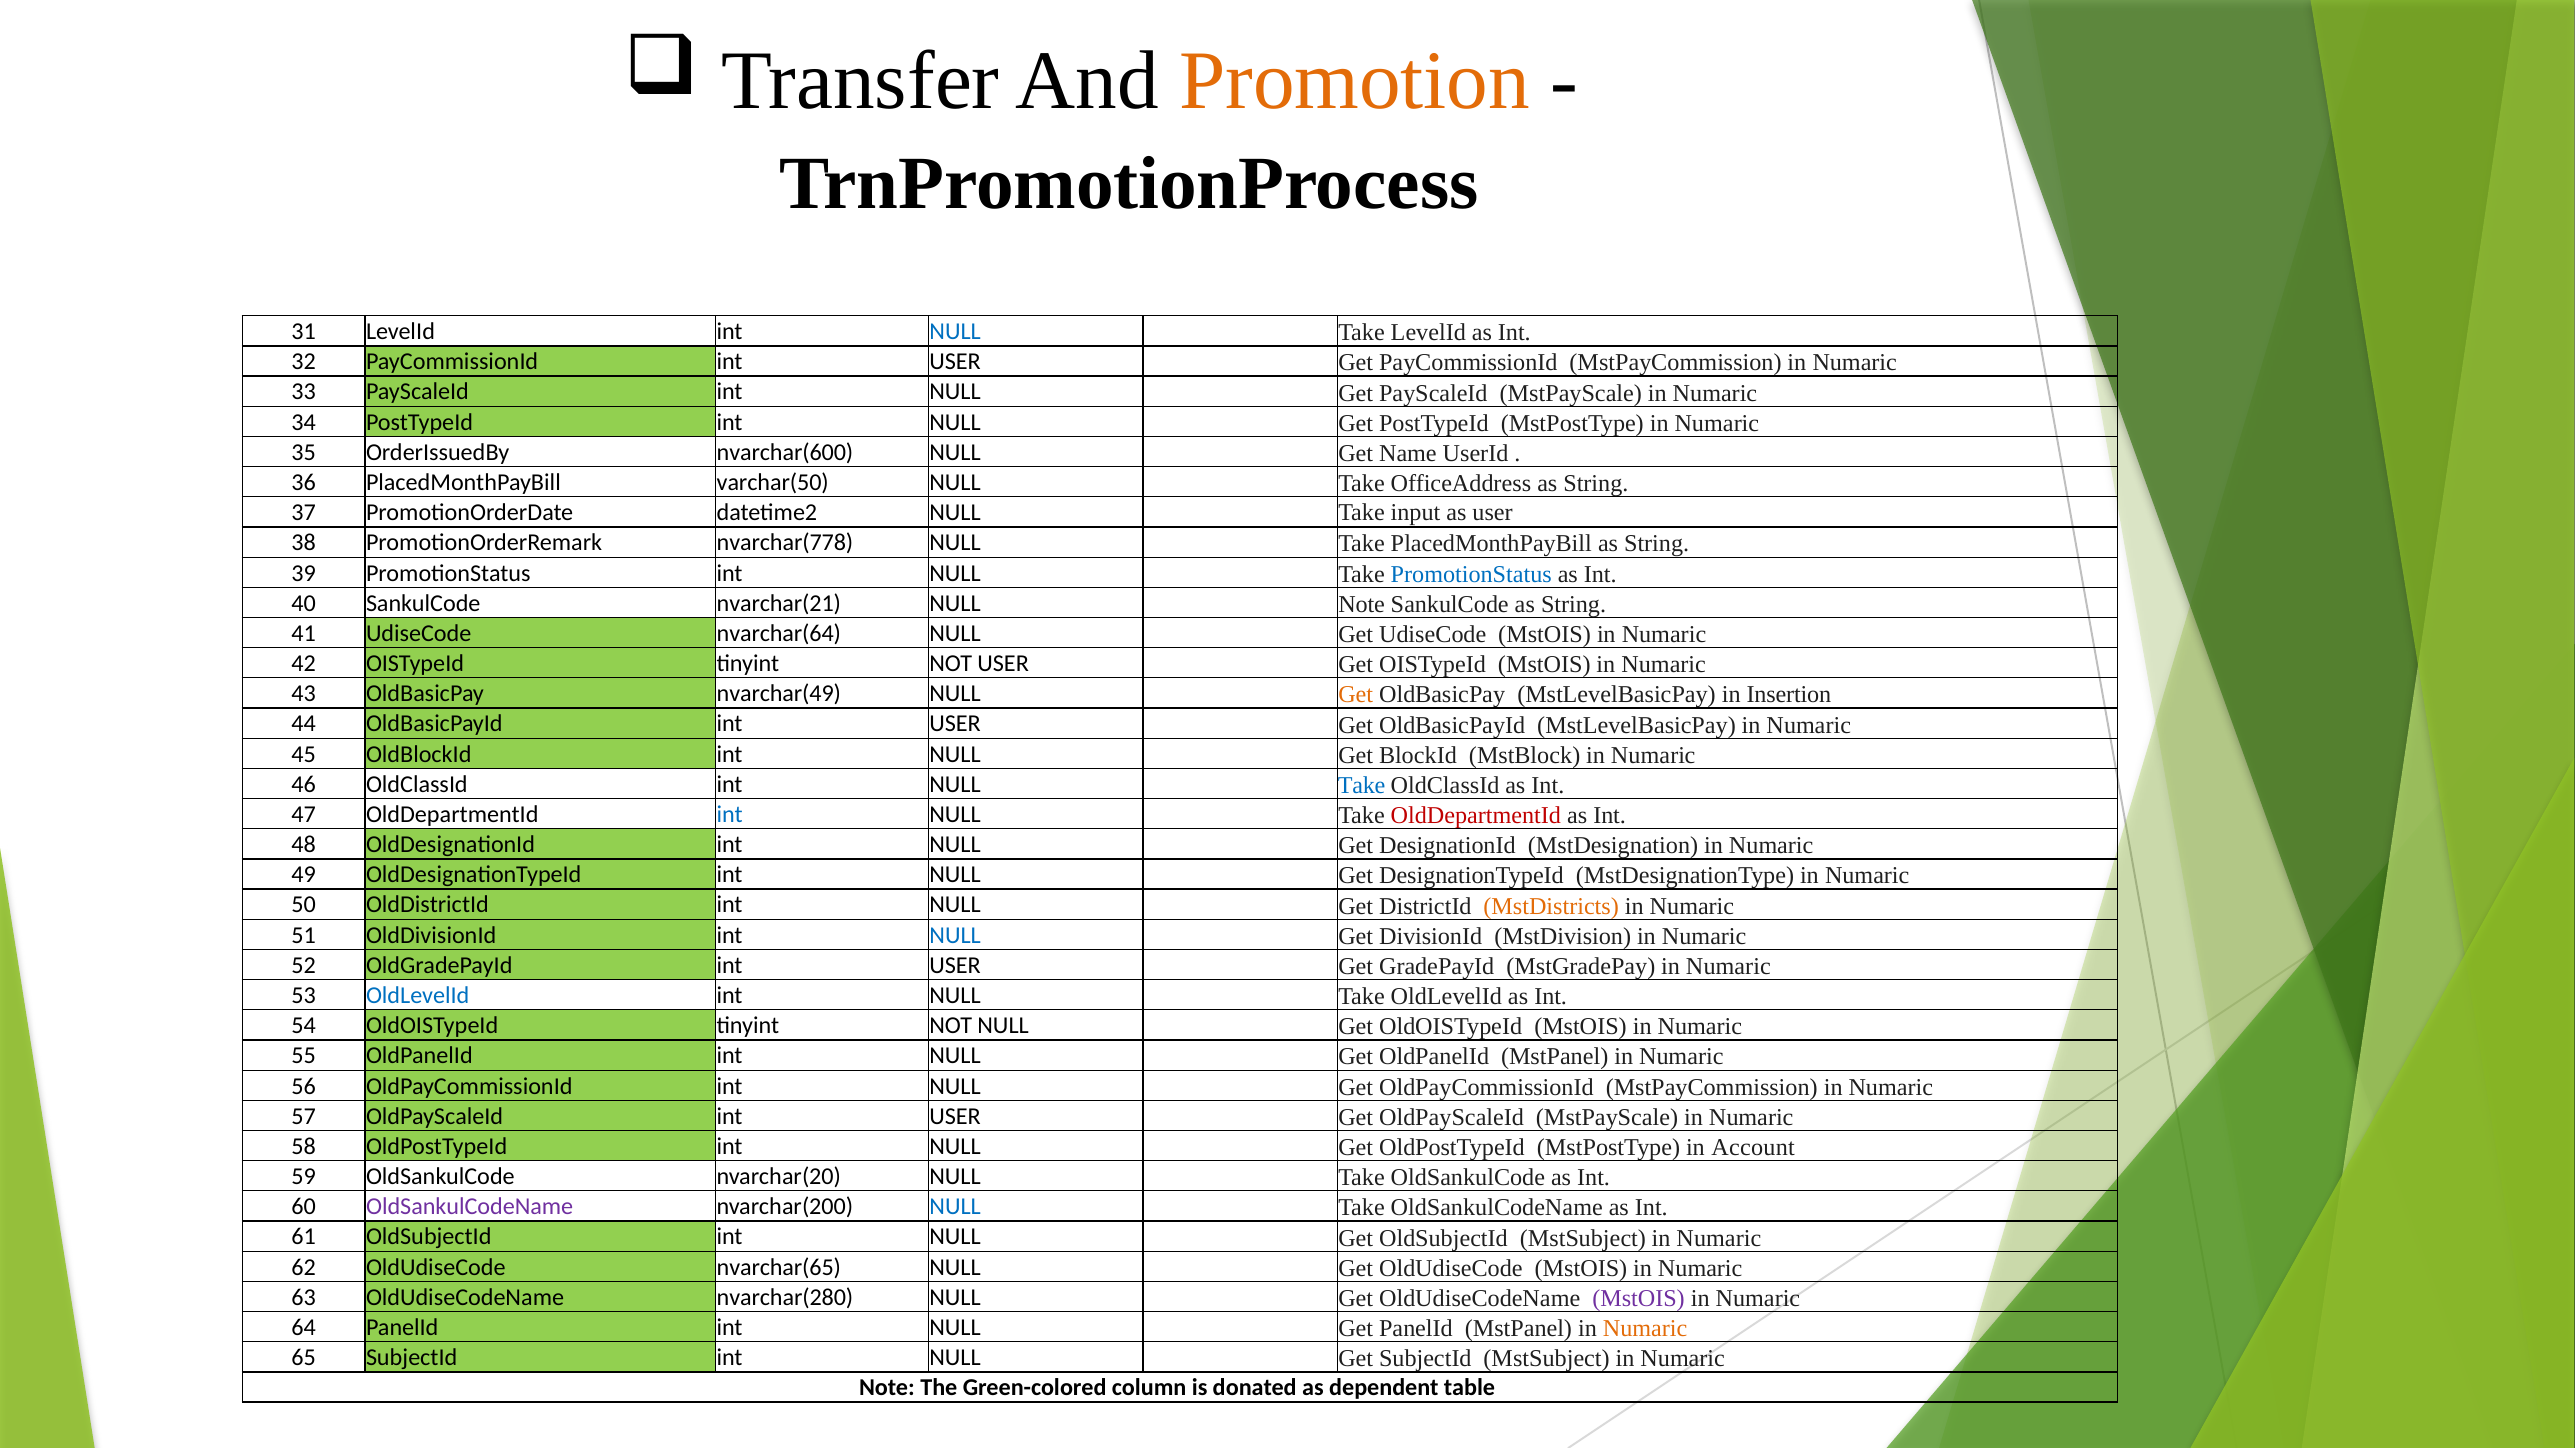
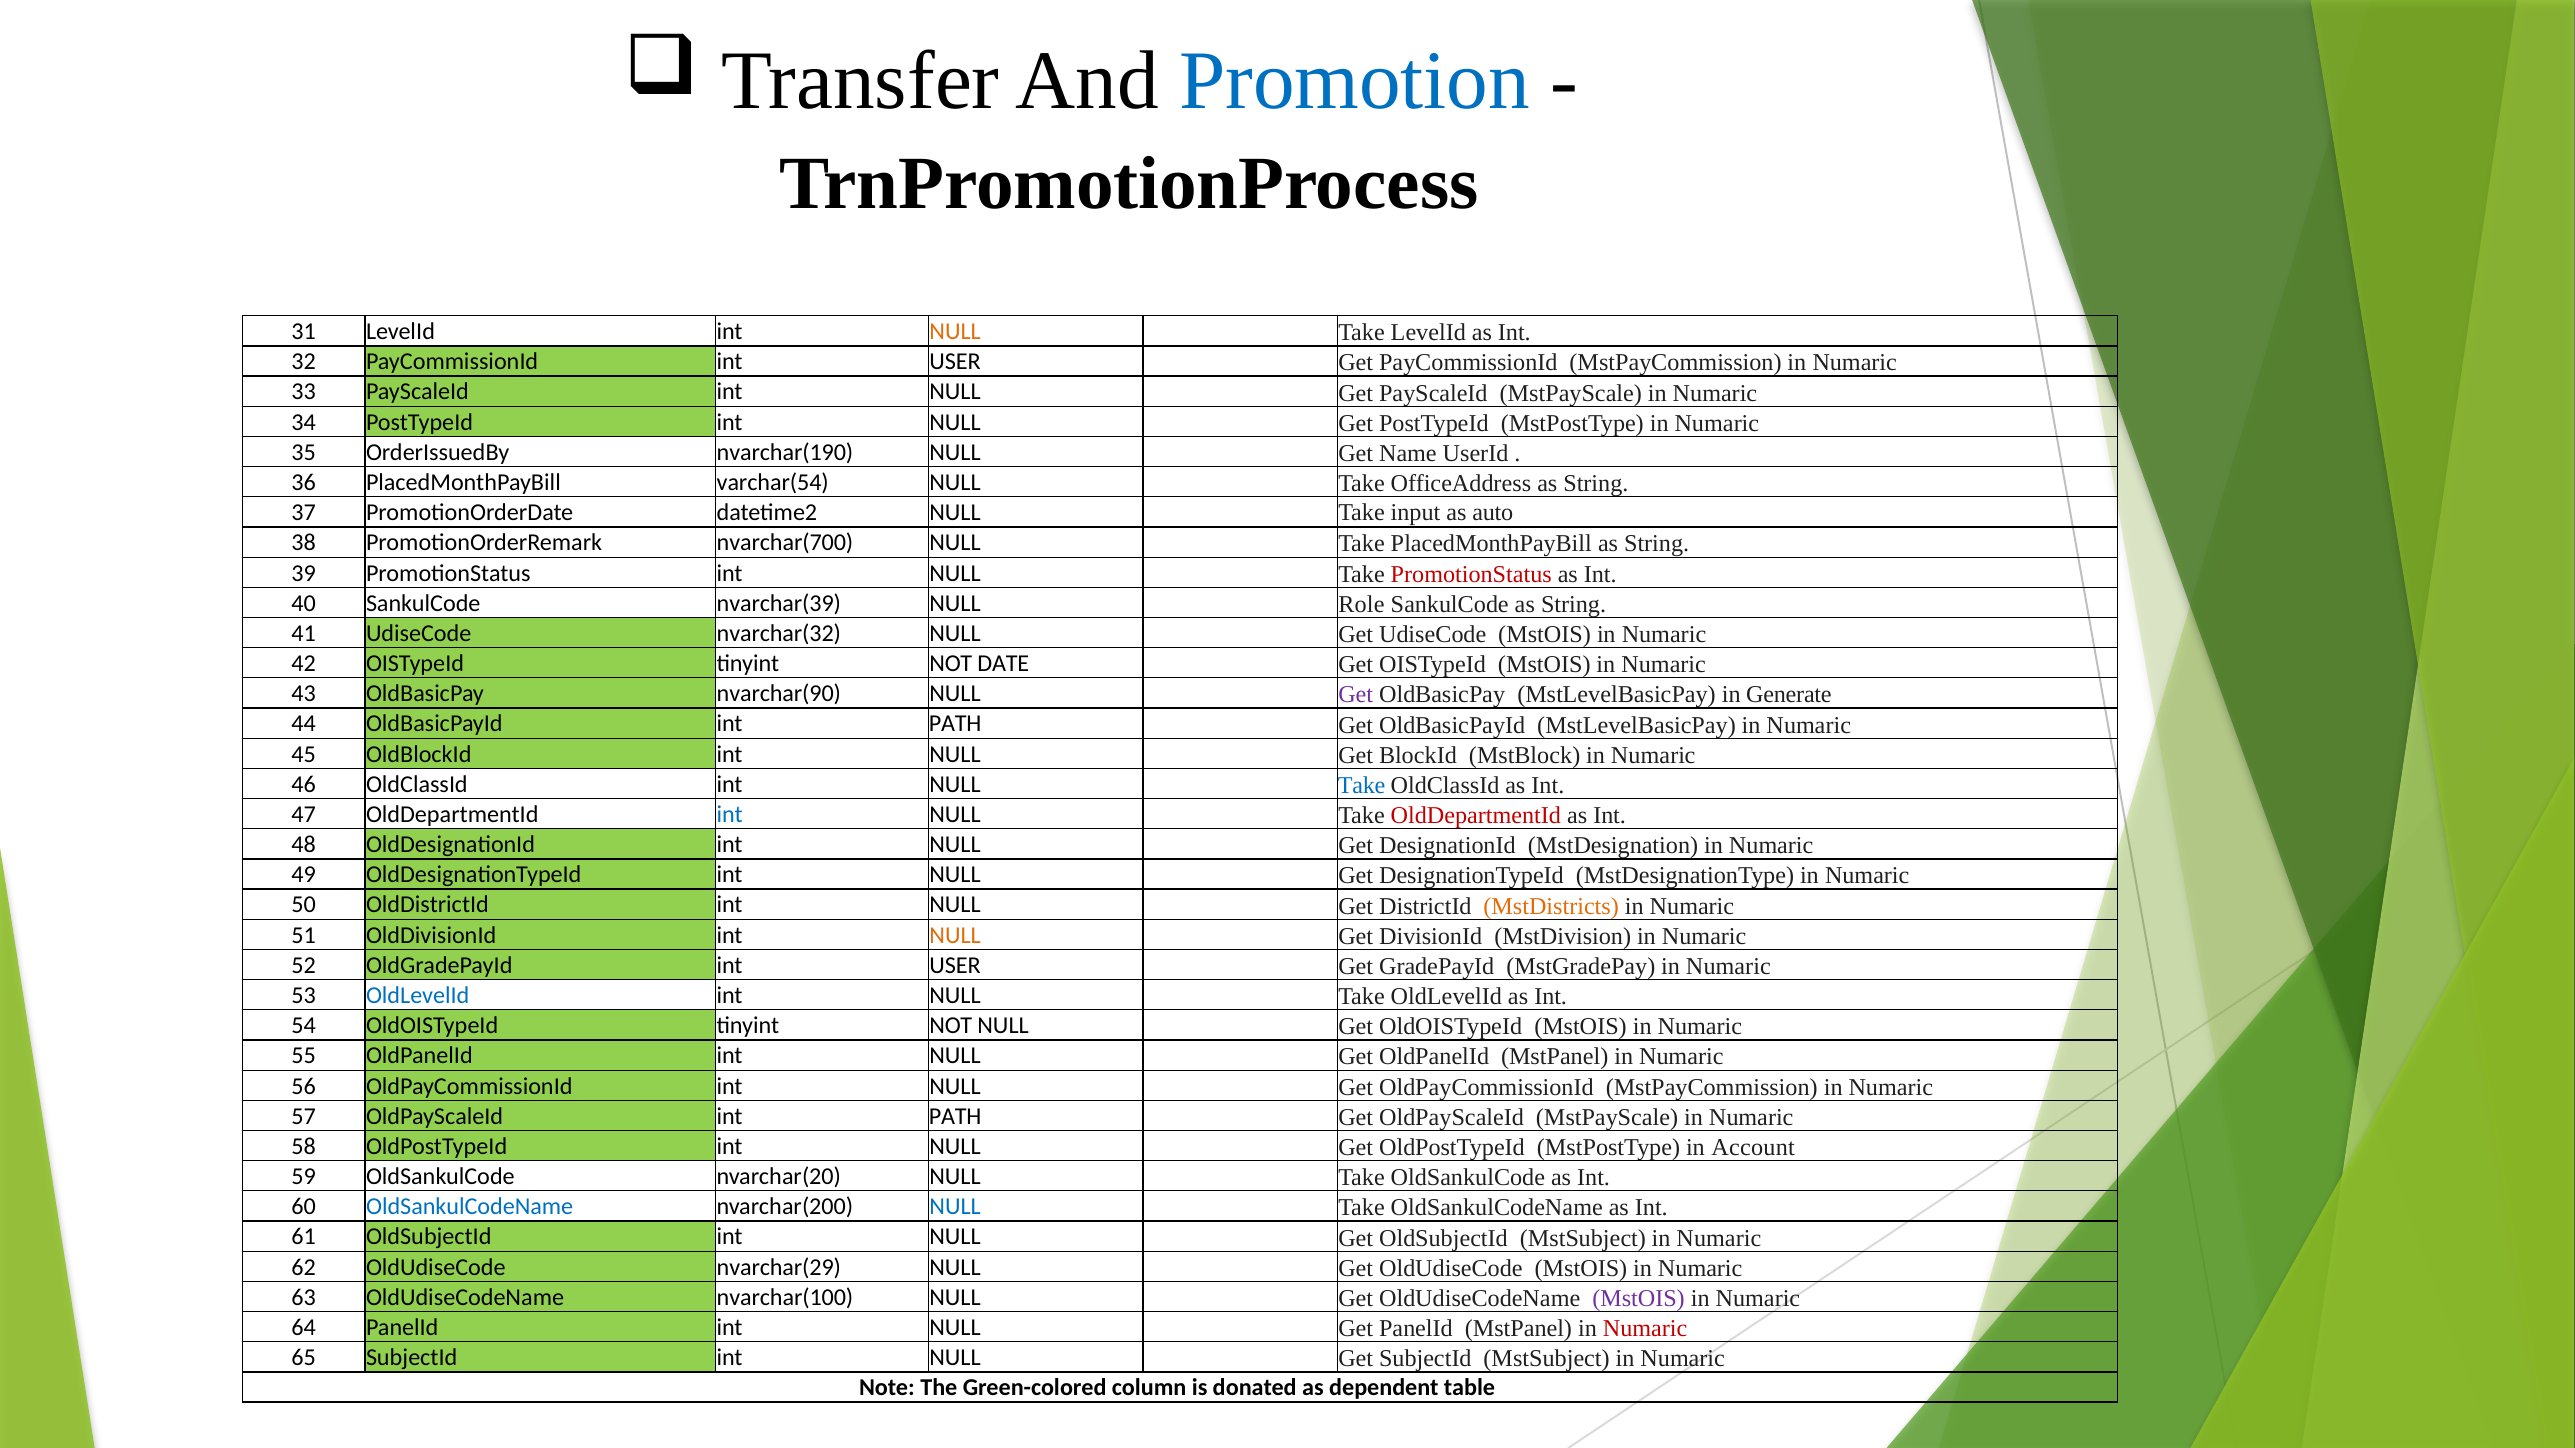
Promotion colour: orange -> blue
NULL at (955, 332) colour: blue -> orange
nvarchar(600: nvarchar(600 -> nvarchar(190
varchar(50: varchar(50 -> varchar(54
as user: user -> auto
nvarchar(778: nvarchar(778 -> nvarchar(700
PromotionStatus at (1471, 574) colour: blue -> red
nvarchar(21: nvarchar(21 -> nvarchar(39
NULL Note: Note -> Role
nvarchar(64: nvarchar(64 -> nvarchar(32
NOT USER: USER -> DATE
nvarchar(49: nvarchar(49 -> nvarchar(90
Get at (1356, 695) colour: orange -> purple
Insertion: Insertion -> Generate
OldBasicPayId int USER: USER -> PATH
NULL at (955, 935) colour: blue -> orange
OldPayScaleId int USER: USER -> PATH
OldSankulCodeName at (470, 1207) colour: purple -> blue
nvarchar(65: nvarchar(65 -> nvarchar(29
nvarchar(280: nvarchar(280 -> nvarchar(100
Numaric at (1645, 1329) colour: orange -> red
